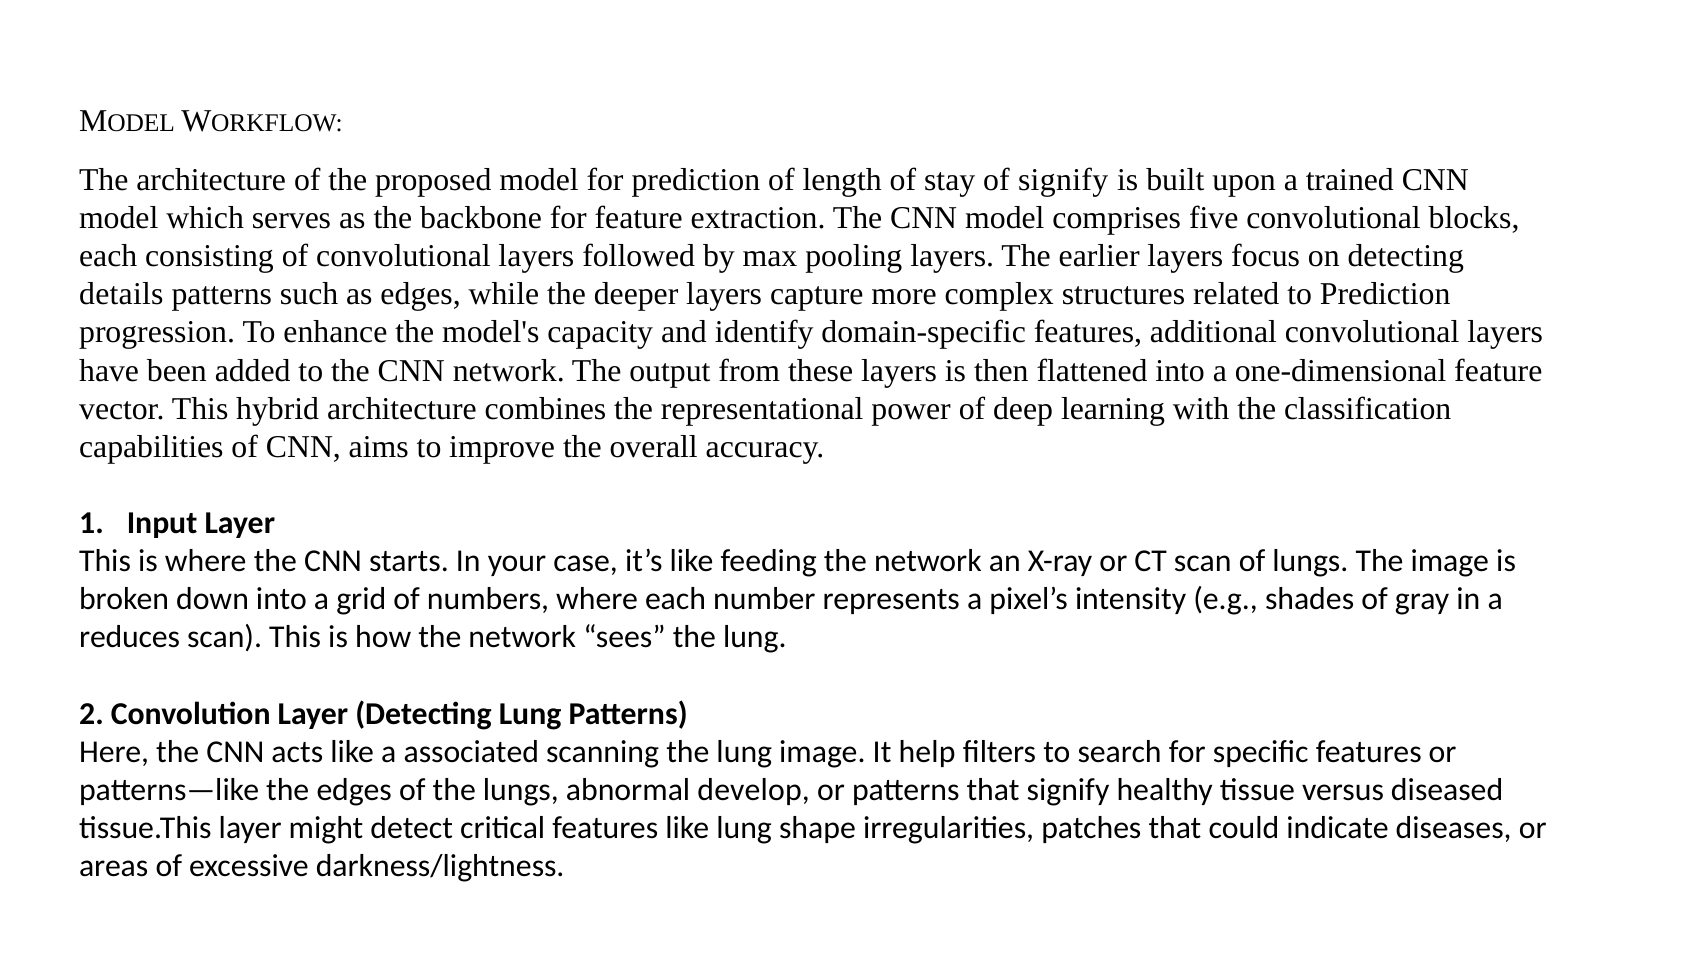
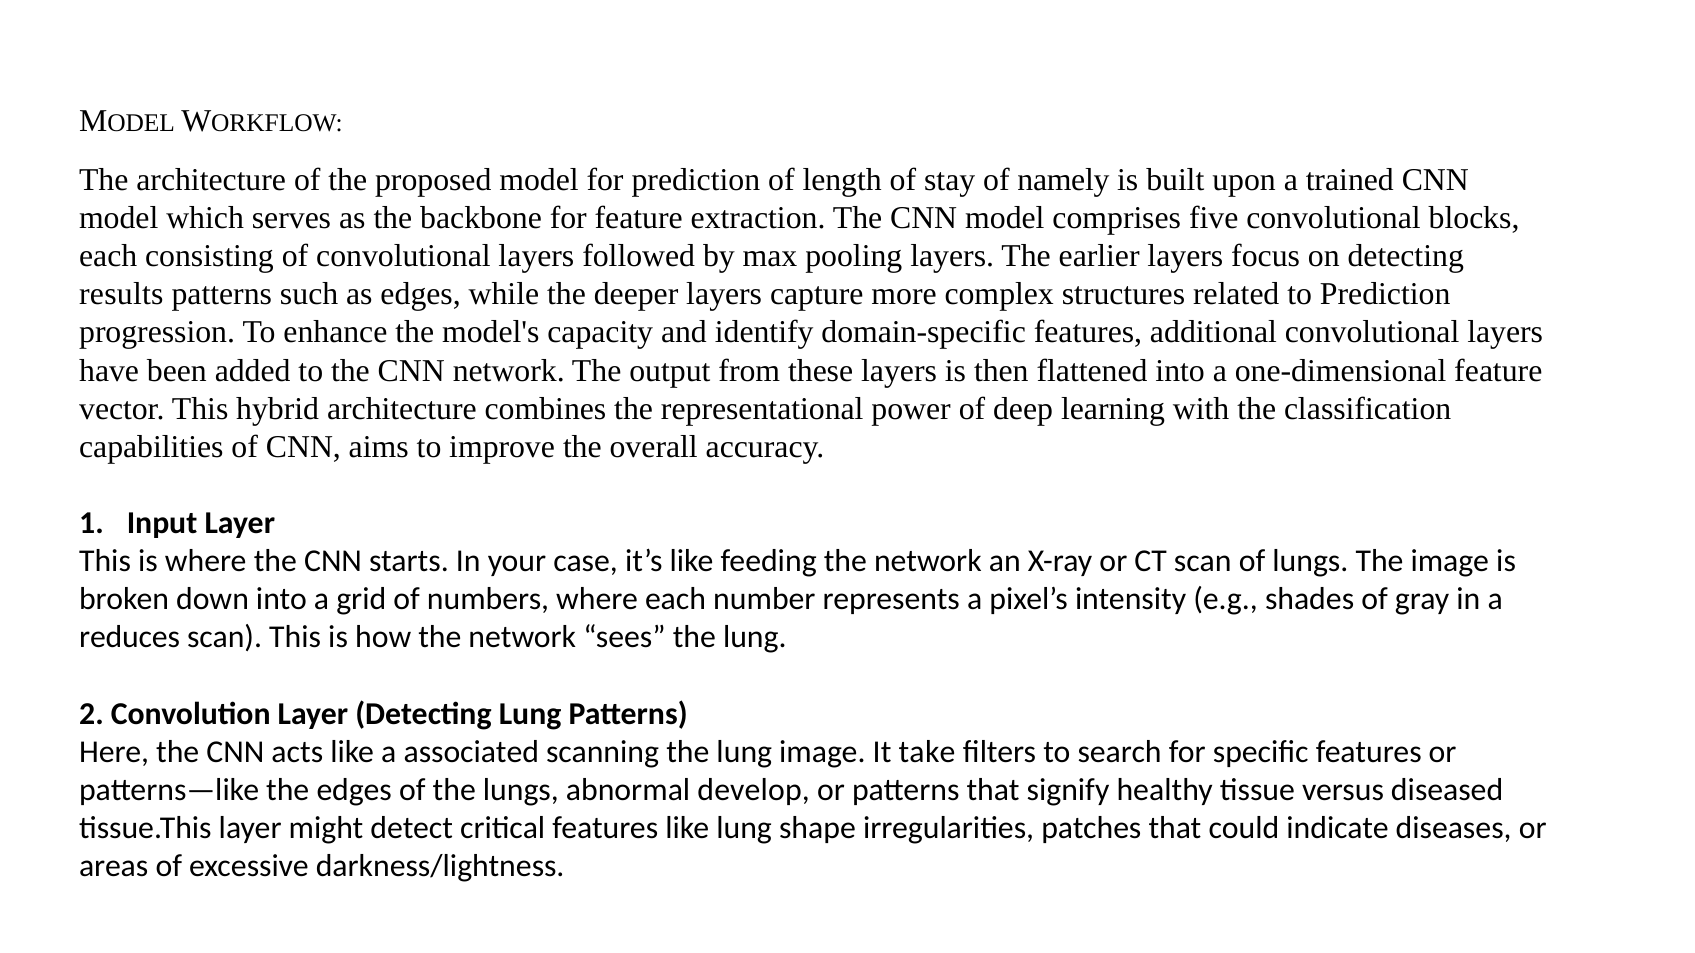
of signify: signify -> namely
details: details -> results
help: help -> take
